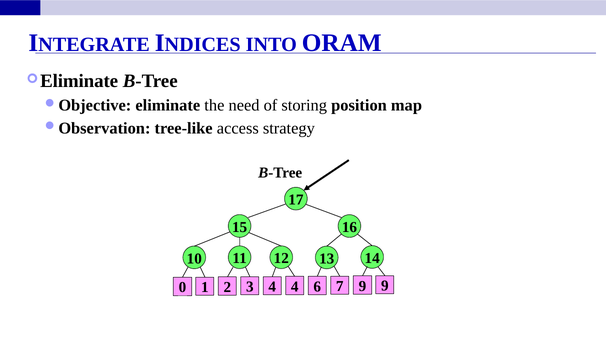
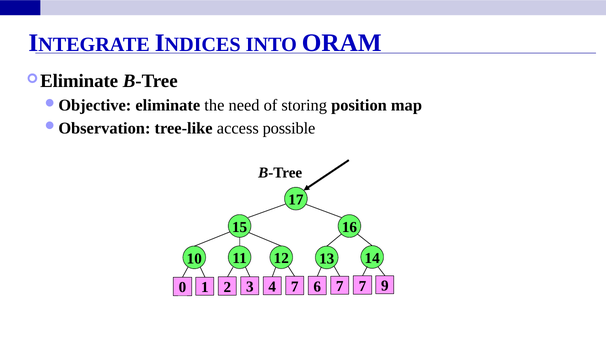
strategy: strategy -> possible
4 4: 4 -> 7
7 9: 9 -> 7
